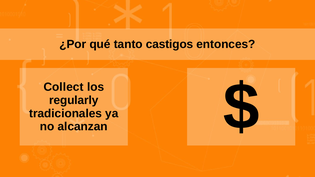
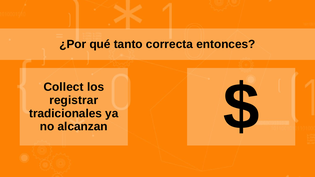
castigos: castigos -> correcta
regularly: regularly -> registrar
